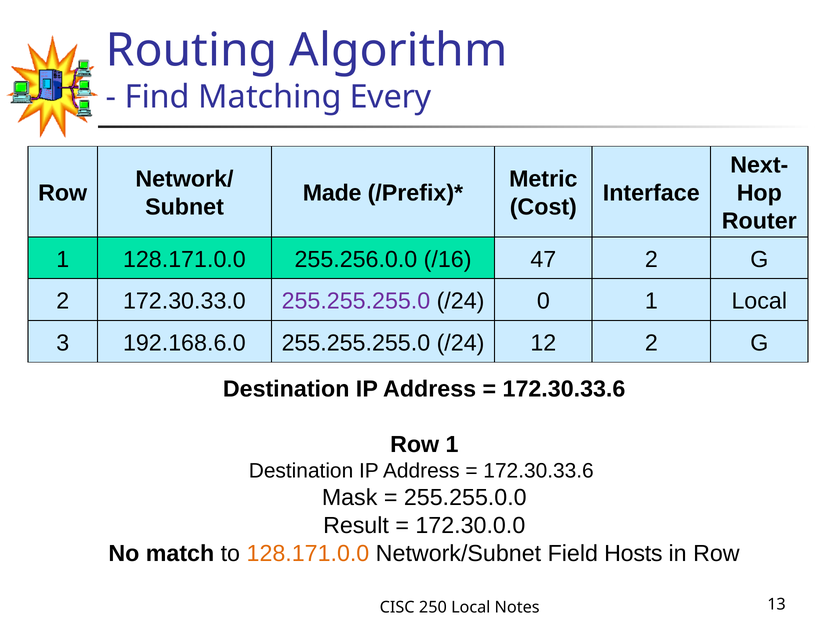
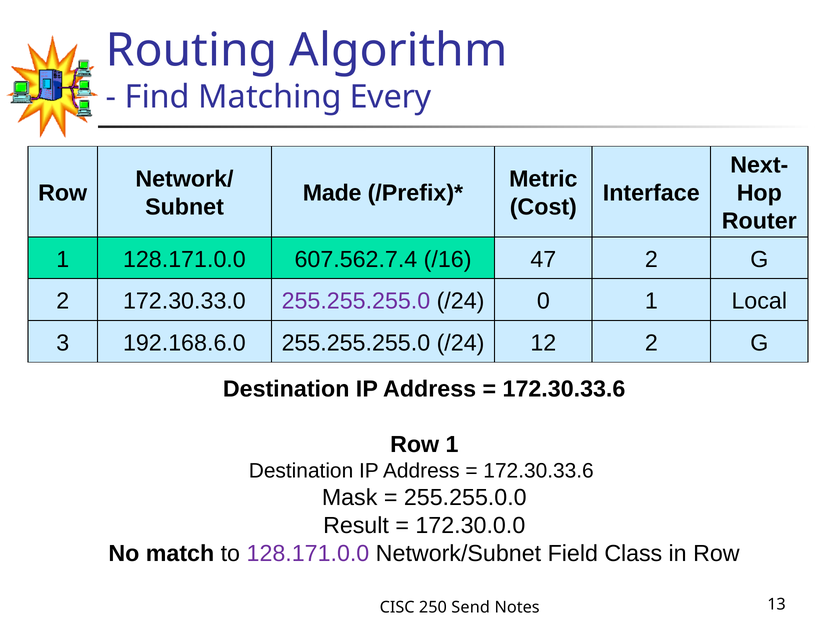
255.256.0.0: 255.256.0.0 -> 607.562.7.4
128.171.0.0 at (308, 553) colour: orange -> purple
Hosts: Hosts -> Class
250 Local: Local -> Send
